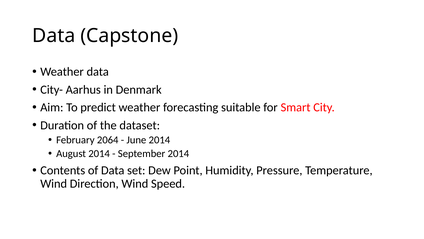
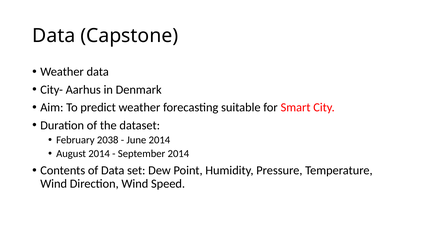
2064: 2064 -> 2038
